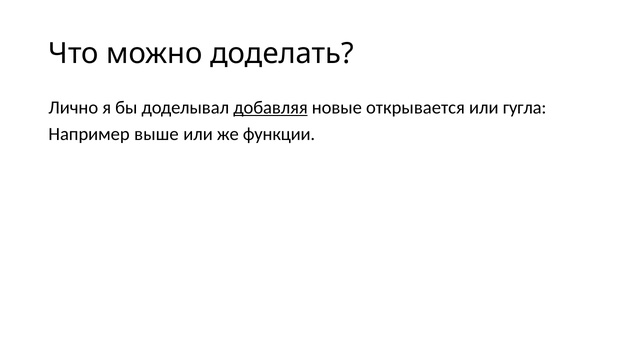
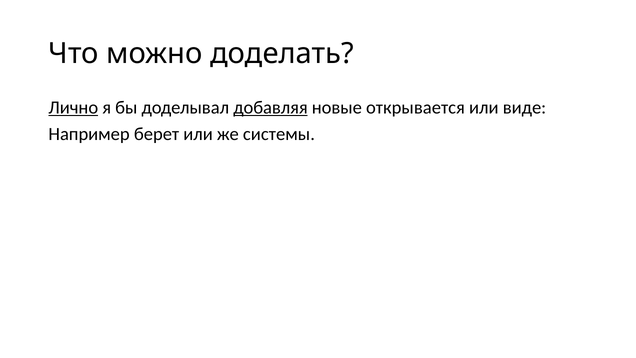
Лично underline: none -> present
гугла: гугла -> виде
выше: выше -> берет
функции: функции -> системы
